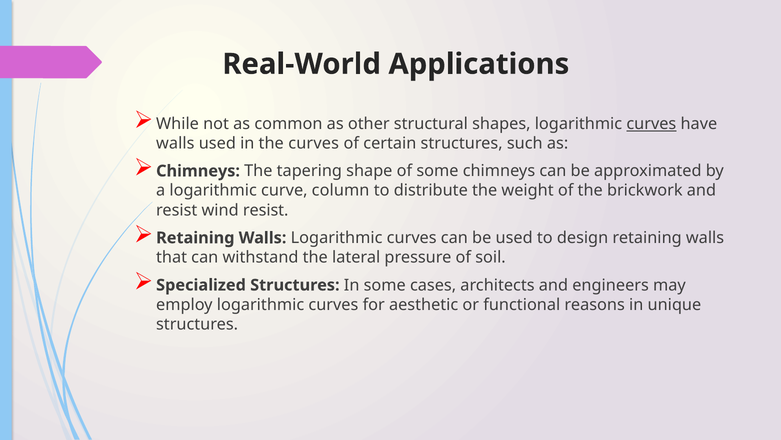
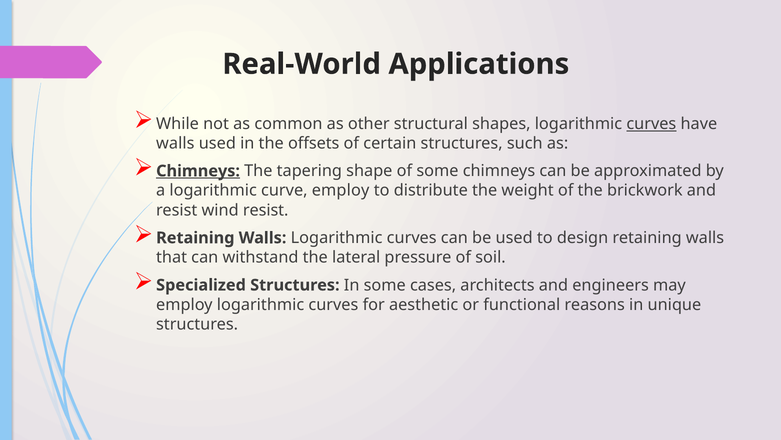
the curves: curves -> offsets
Chimneys at (198, 171) underline: none -> present
curve column: column -> employ
